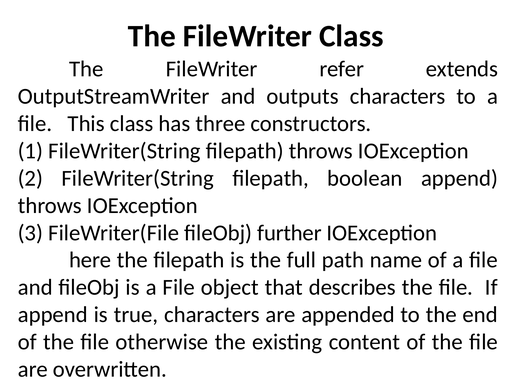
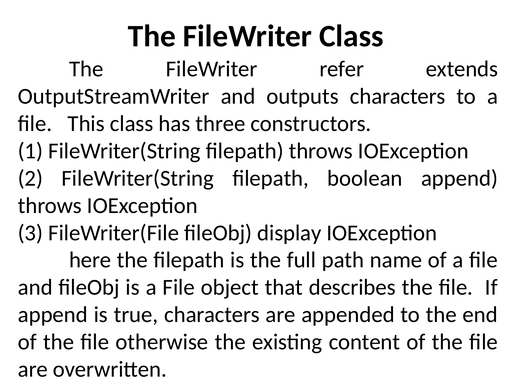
further: further -> display
